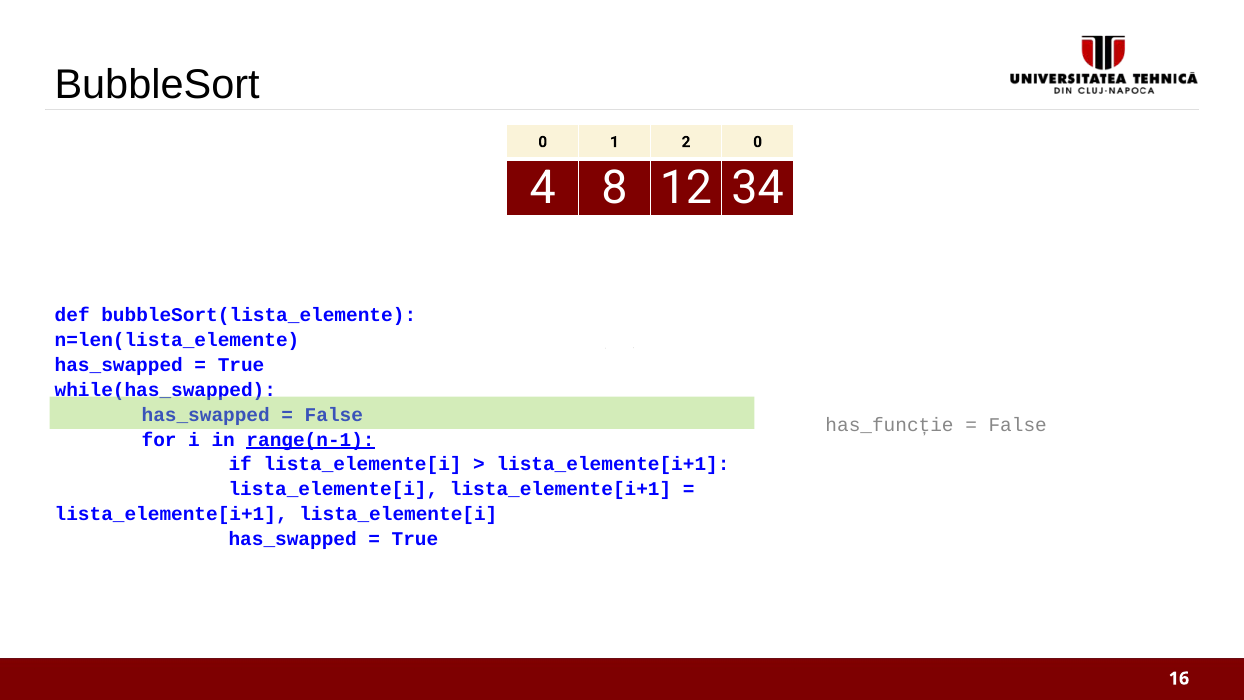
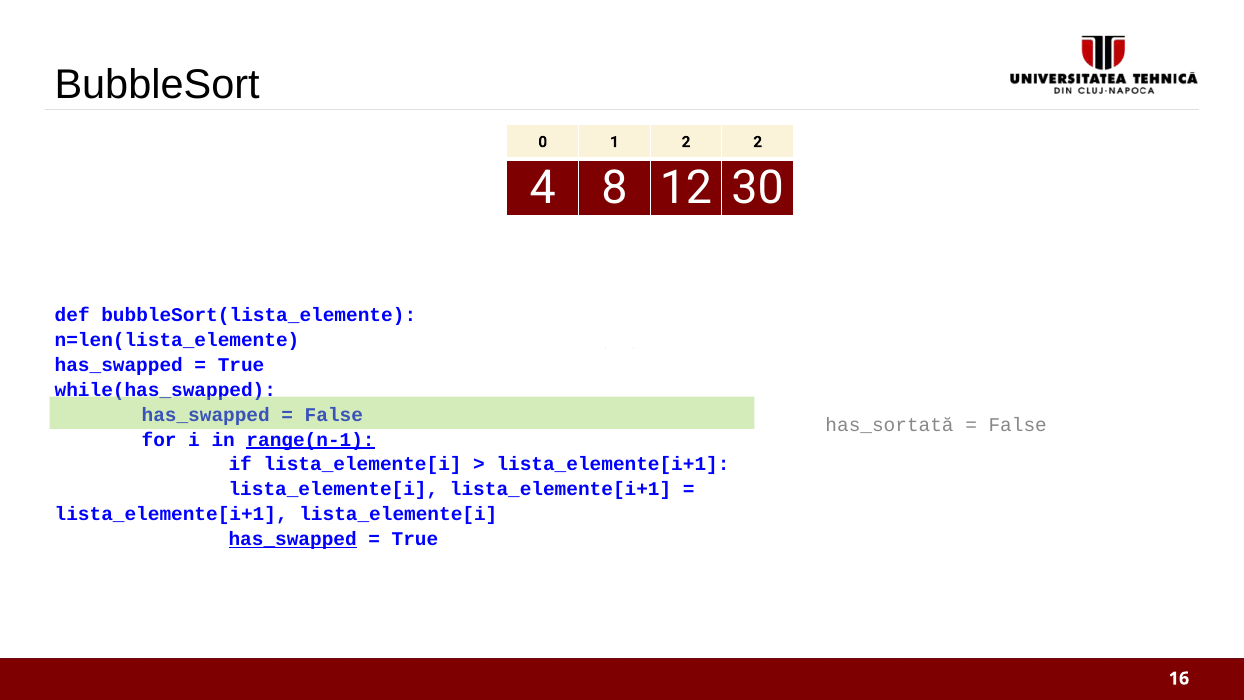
0 at (758, 142): 0 -> 2
34: 34 -> 30
has_funcție: has_funcție -> has_sortată
has_swapped at (293, 539) underline: none -> present
